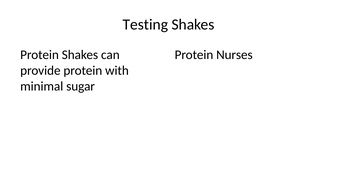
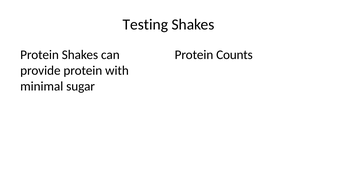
Nurses: Nurses -> Counts
